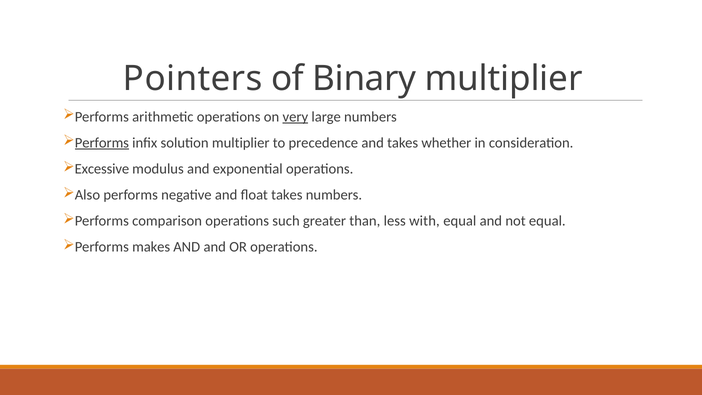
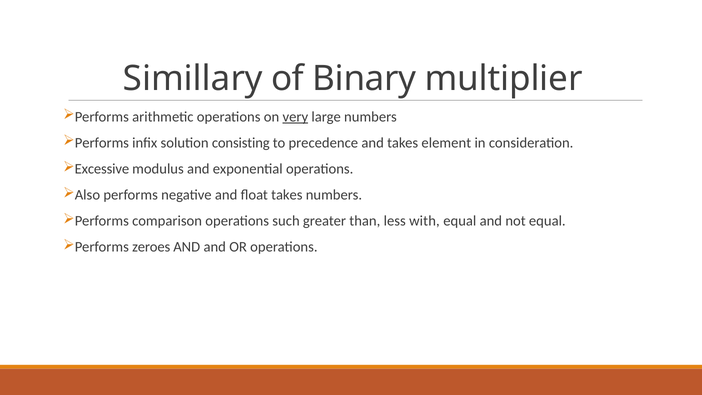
Pointers: Pointers -> Simillary
Performs at (102, 143) underline: present -> none
solution multiplier: multiplier -> consisting
whether: whether -> element
makes: makes -> zeroes
